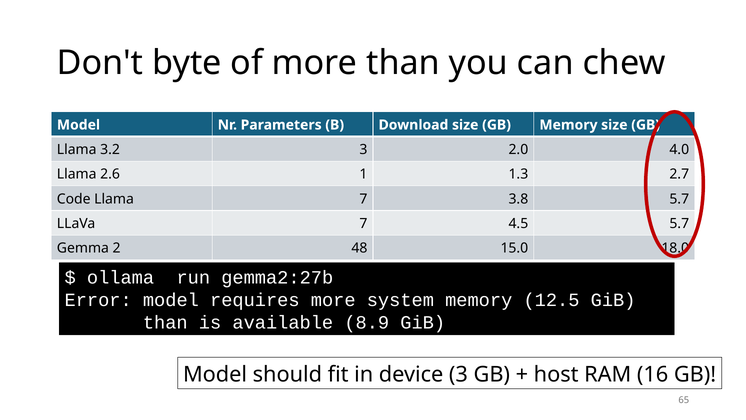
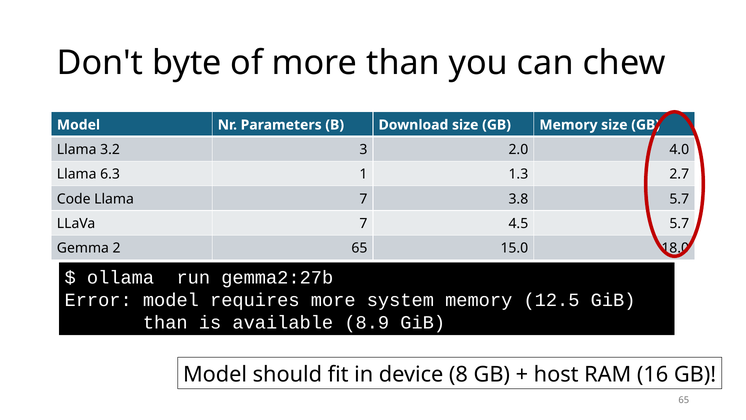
2.6: 2.6 -> 6.3
2 48: 48 -> 65
device 3: 3 -> 8
